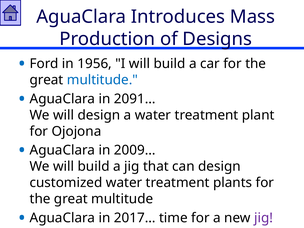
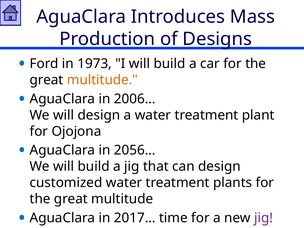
1956: 1956 -> 1973
multitude at (102, 80) colour: blue -> orange
2091…: 2091… -> 2006…
2009…: 2009… -> 2056…
